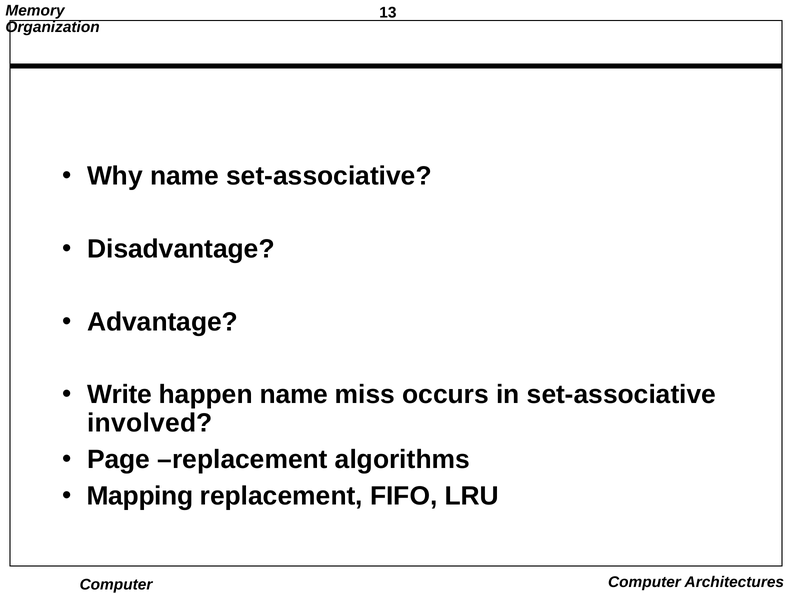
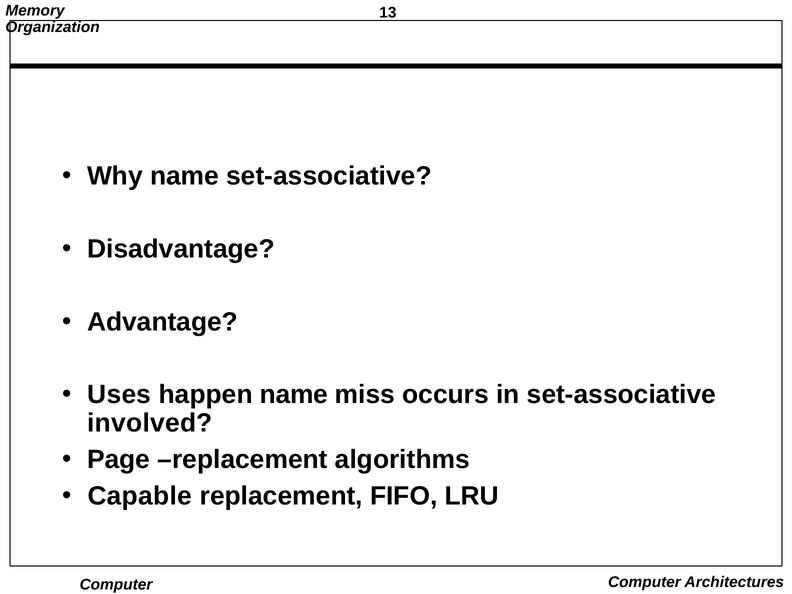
Write: Write -> Uses
Mapping: Mapping -> Capable
